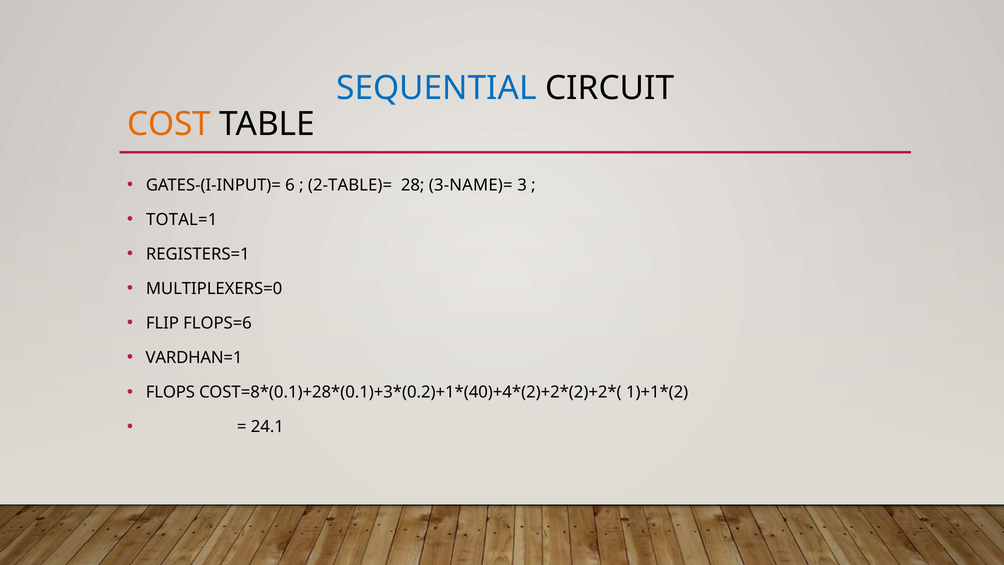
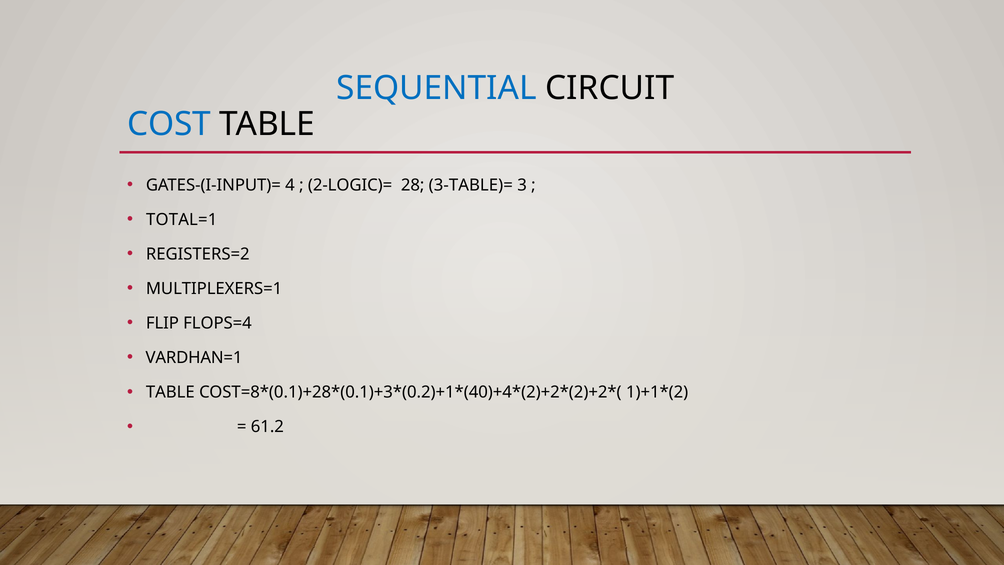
COST colour: orange -> blue
6: 6 -> 4
2-TABLE)=: 2-TABLE)= -> 2-LOGIC)=
3-NAME)=: 3-NAME)= -> 3-TABLE)=
REGISTERS=1: REGISTERS=1 -> REGISTERS=2
MULTIPLEXERS=0: MULTIPLEXERS=0 -> MULTIPLEXERS=1
FLOPS=6: FLOPS=6 -> FLOPS=4
FLOPS at (170, 392): FLOPS -> TABLE
24.1: 24.1 -> 61.2
